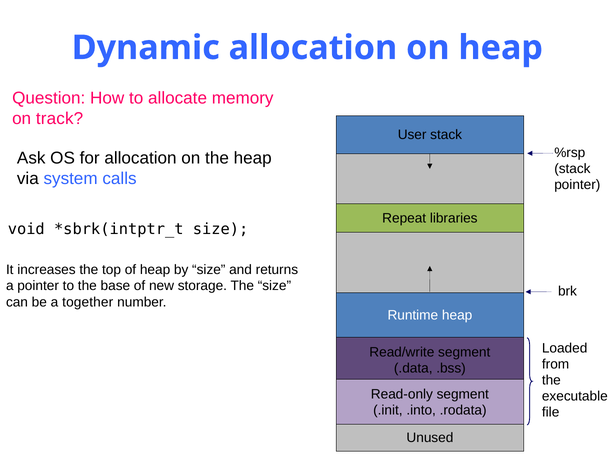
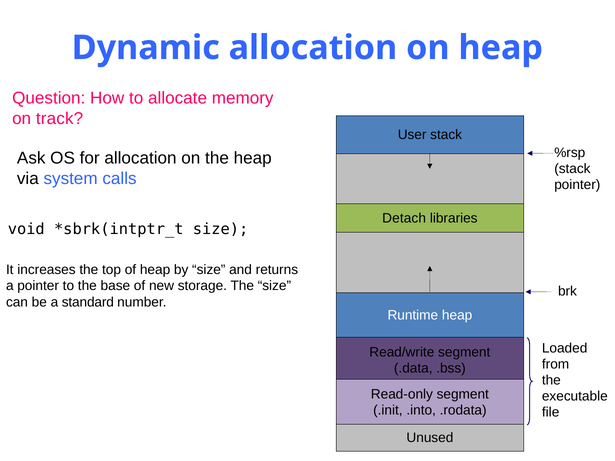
Repeat: Repeat -> Detach
together: together -> standard
